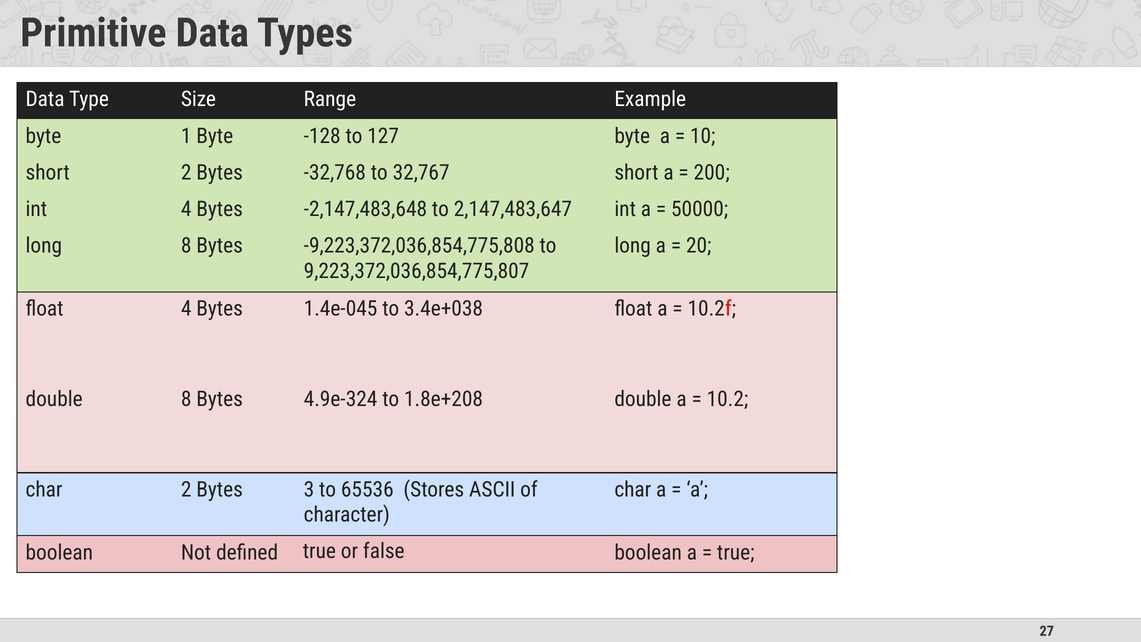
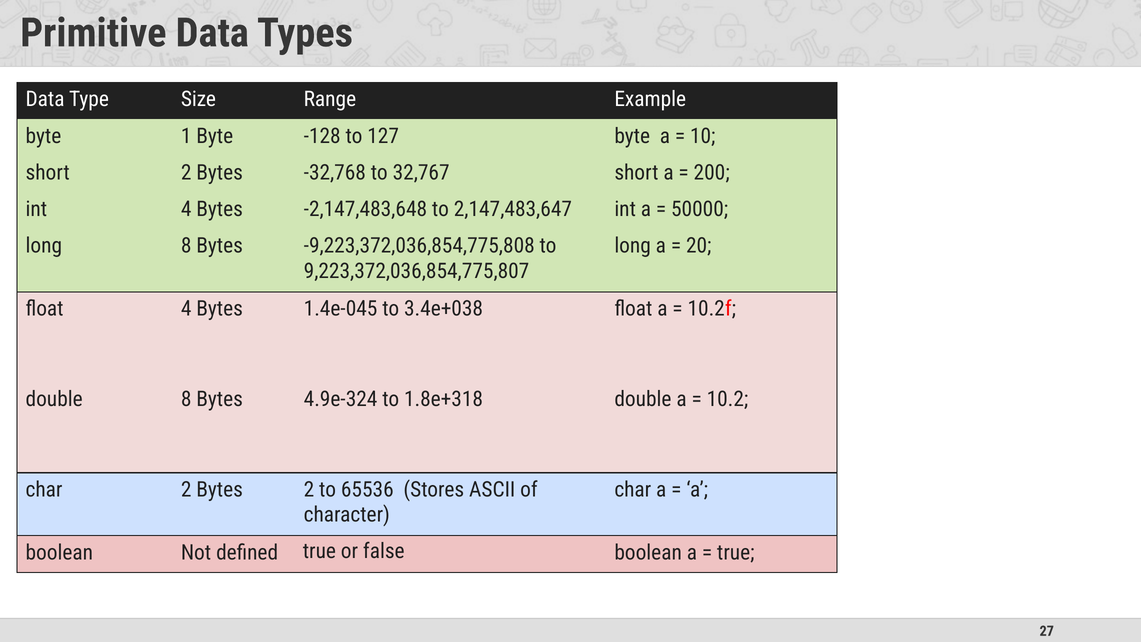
1.8e+208: 1.8e+208 -> 1.8e+318
Bytes 3: 3 -> 2
